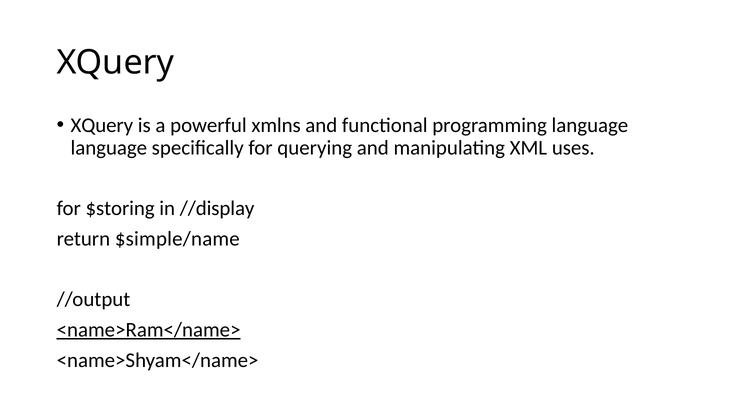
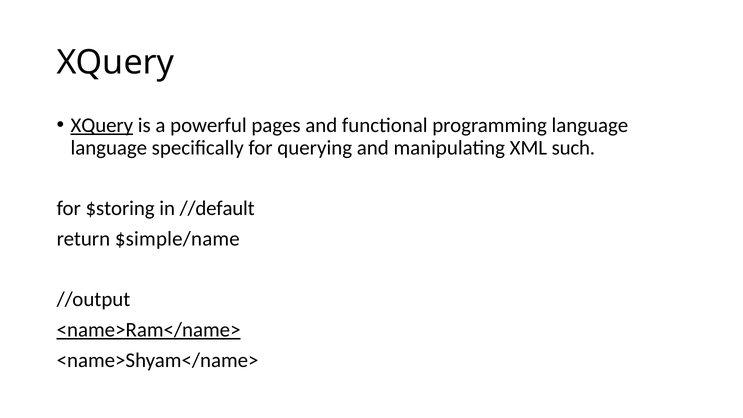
XQuery at (102, 125) underline: none -> present
xmlns: xmlns -> pages
uses: uses -> such
//display: //display -> //default
